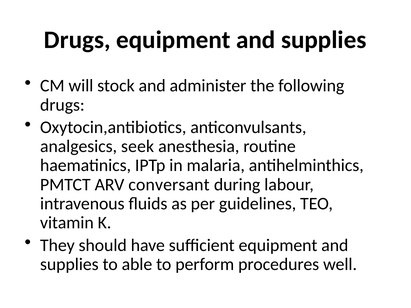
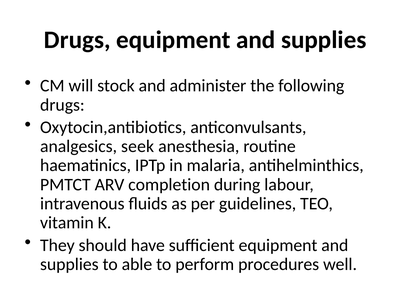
conversant: conversant -> completion
